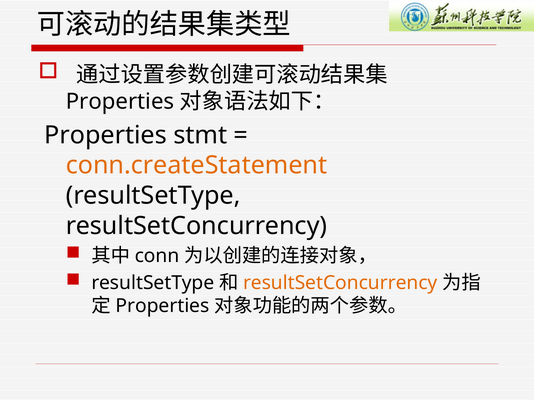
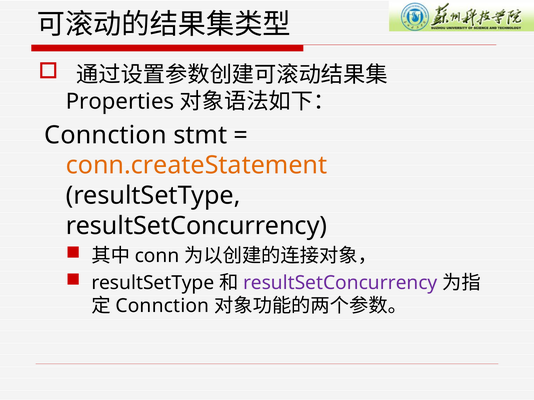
Properties at (106, 135): Properties -> Connction
resultSetConcurrency at (340, 283) colour: orange -> purple
Properties at (162, 306): Properties -> Connction
